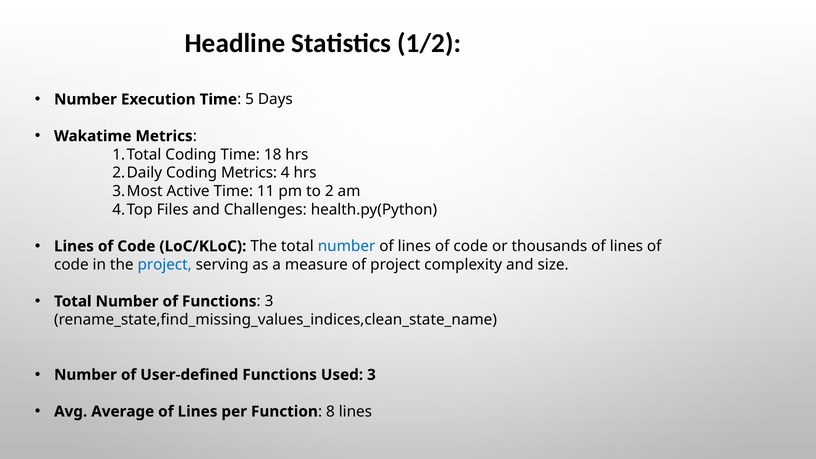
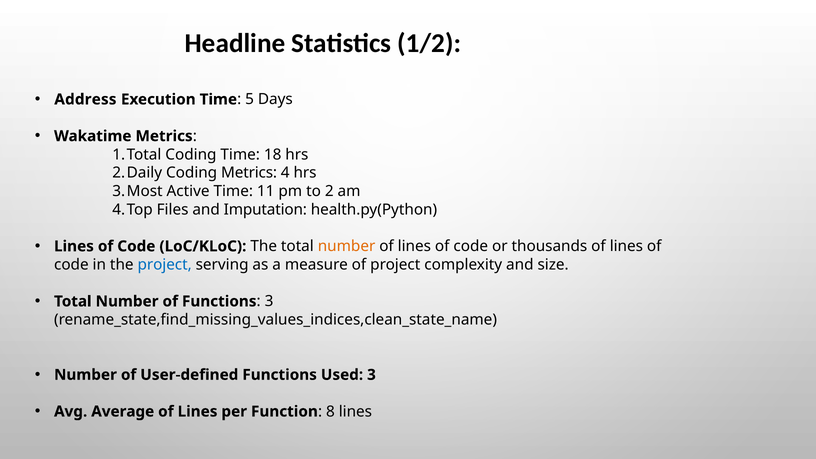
Number at (85, 99): Number -> Address
Challenges: Challenges -> Imputation
number at (347, 246) colour: blue -> orange
